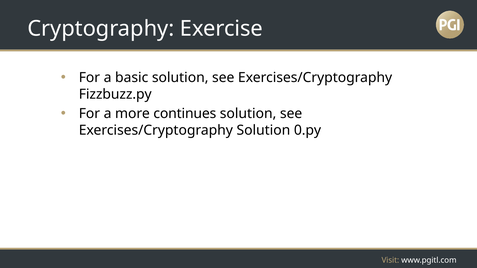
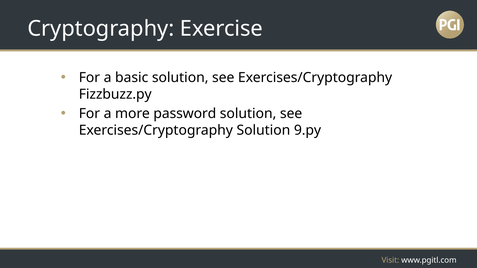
continues: continues -> password
0.py: 0.py -> 9.py
